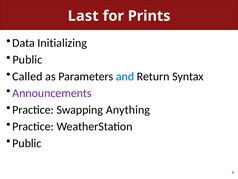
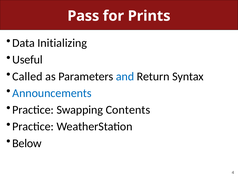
Last: Last -> Pass
Public at (27, 60): Public -> Useful
Announcements colour: purple -> blue
Anything: Anything -> Contents
Public at (27, 143): Public -> Below
